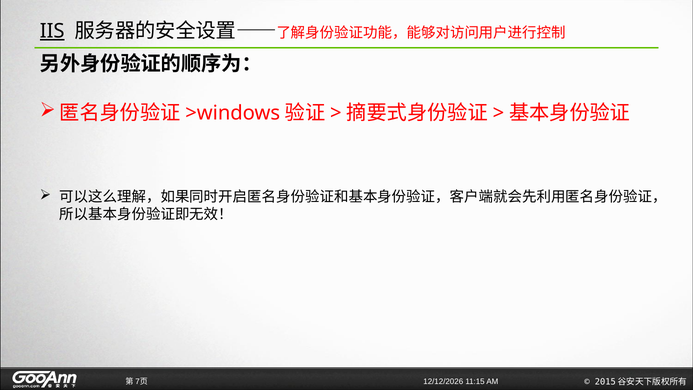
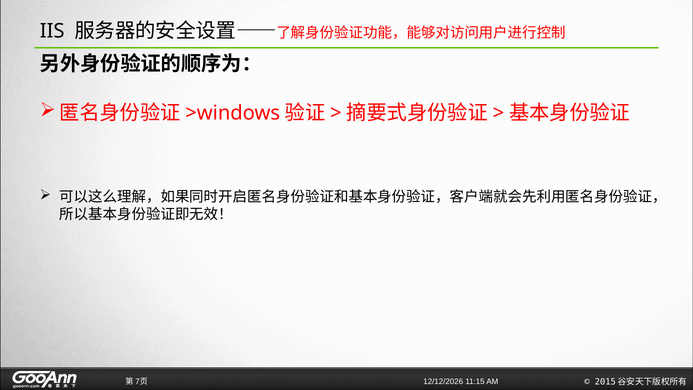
IIS underline: present -> none
